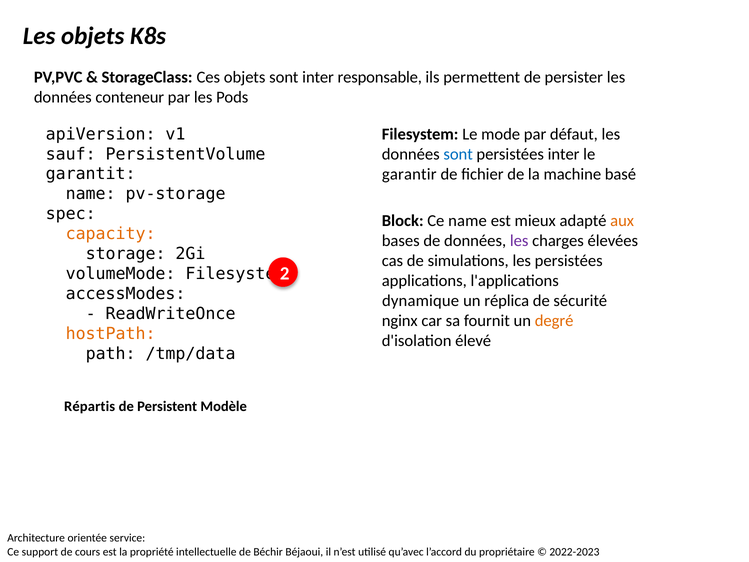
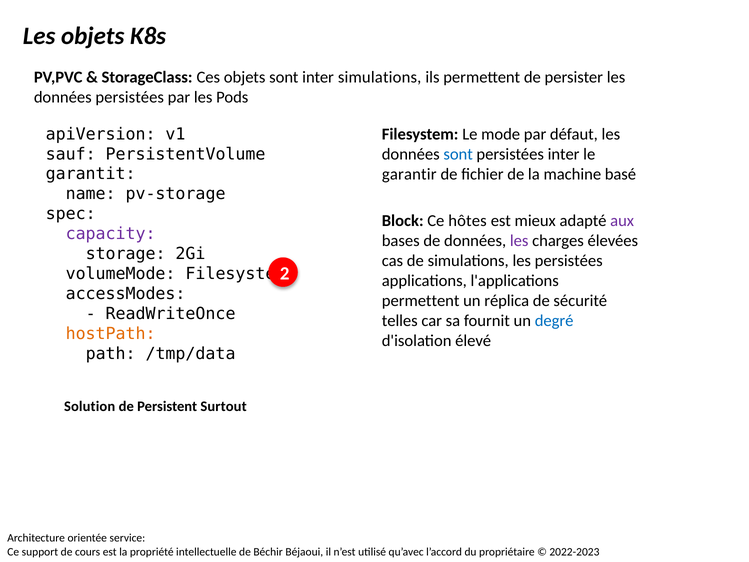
inter responsable: responsable -> simulations
données conteneur: conteneur -> persistées
Ce name: name -> hôtes
aux colour: orange -> purple
capacity colour: orange -> purple
dynamique at (421, 300): dynamique -> permettent
nginx: nginx -> telles
degré colour: orange -> blue
Répartis: Répartis -> Solution
Modèle: Modèle -> Surtout
